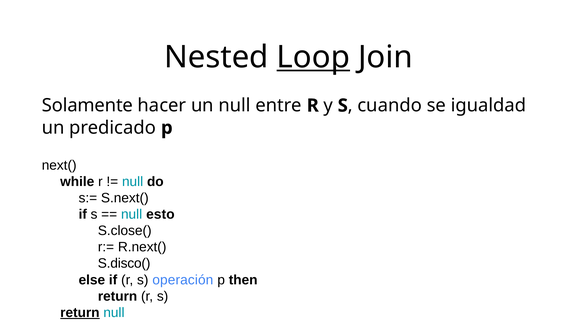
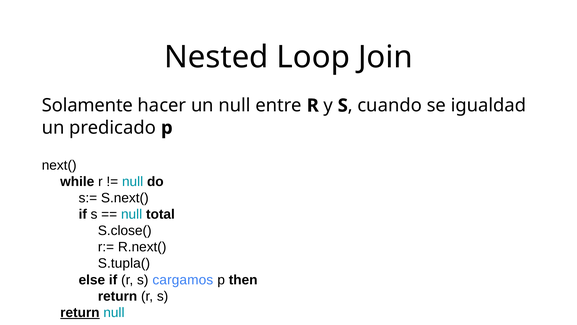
Loop underline: present -> none
esto: esto -> total
S.disco(: S.disco( -> S.tupla(
operación: operación -> cargamos
